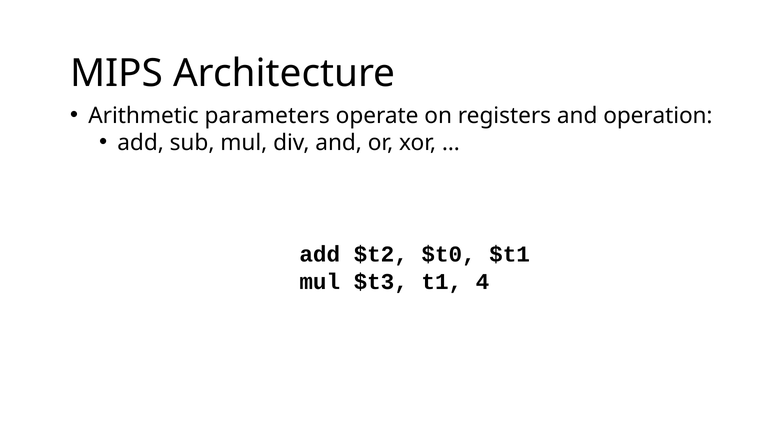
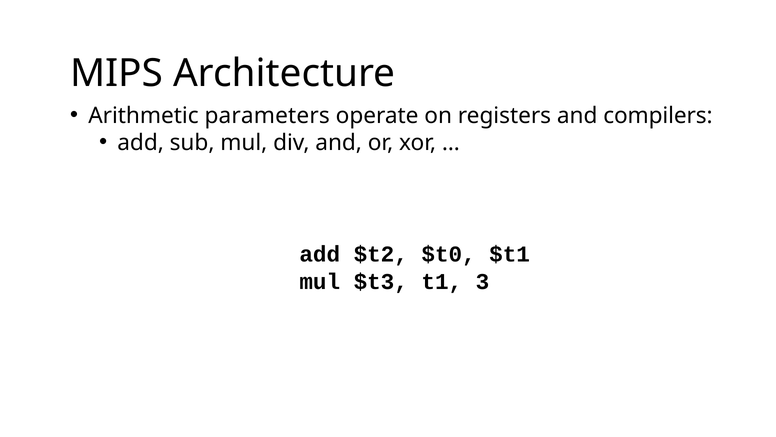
operation: operation -> compilers
4: 4 -> 3
